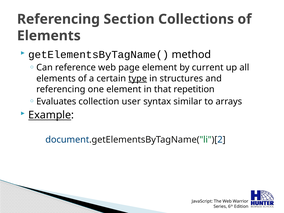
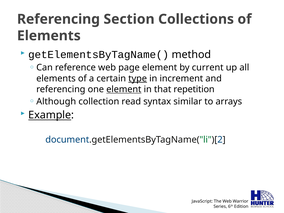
structures: structures -> increment
element at (124, 89) underline: none -> present
Evaluates: Evaluates -> Although
user: user -> read
